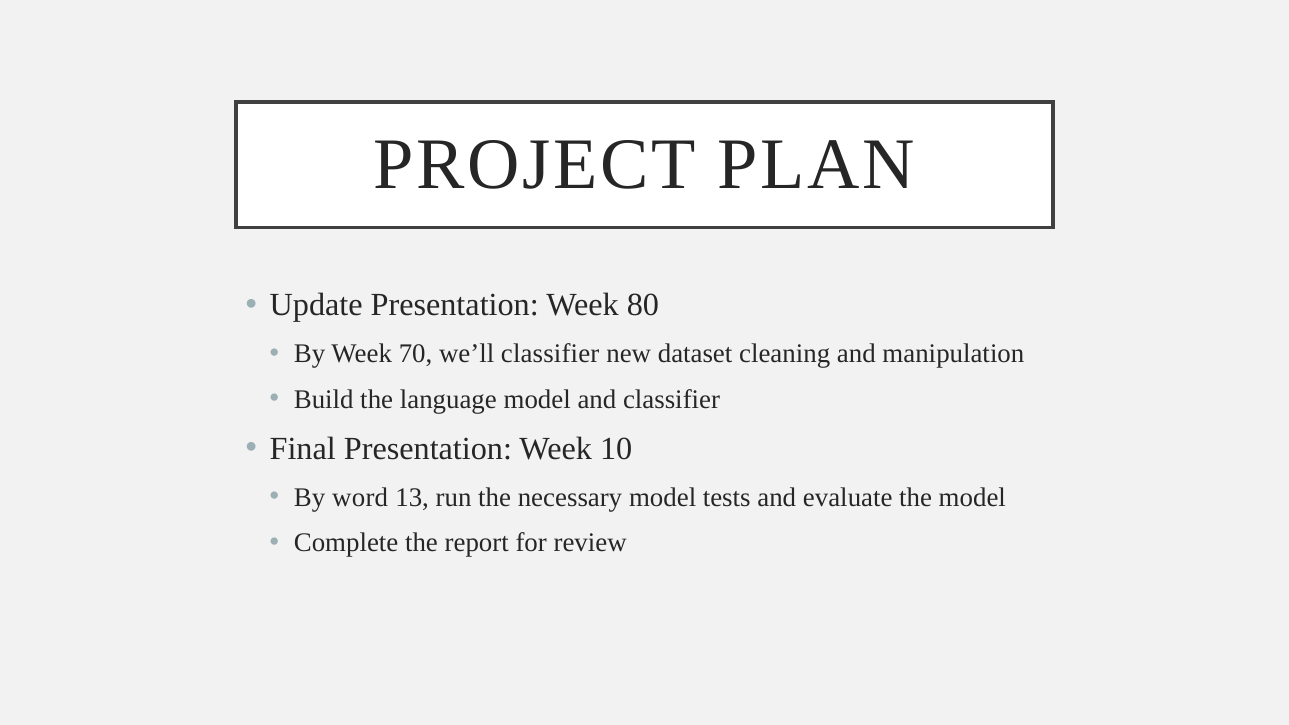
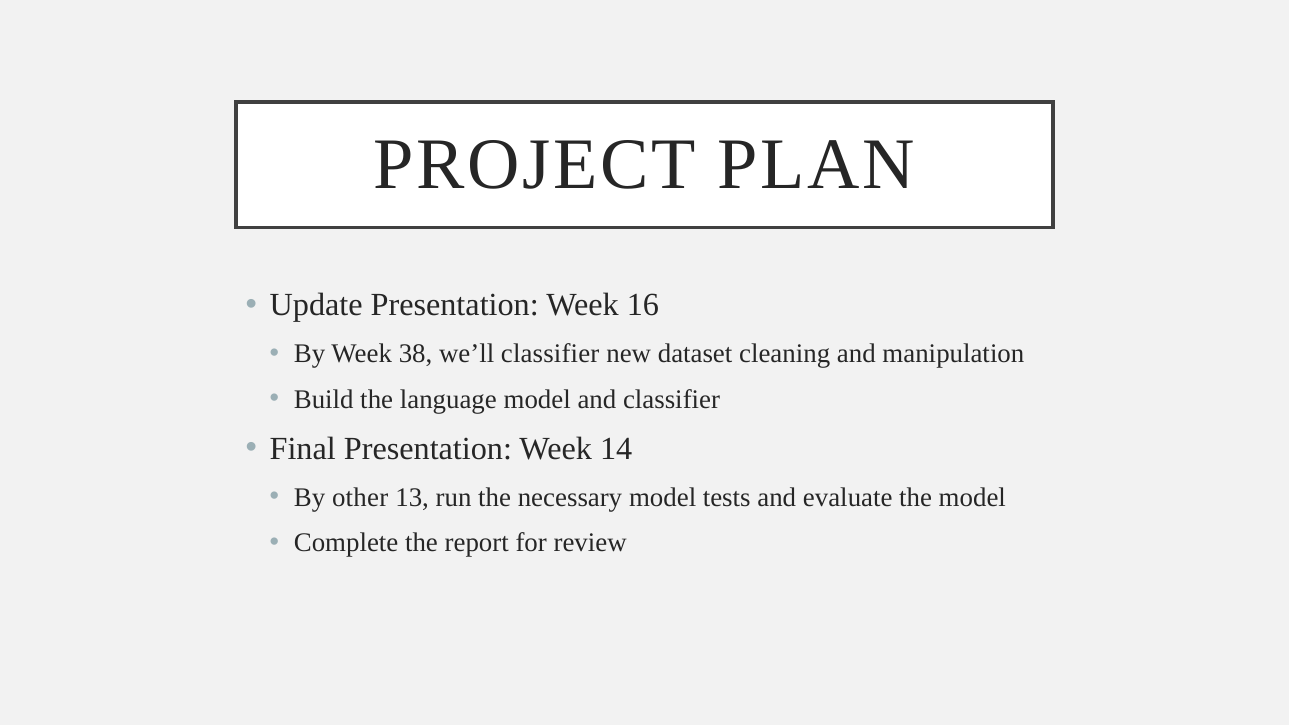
80: 80 -> 16
70: 70 -> 38
10: 10 -> 14
word: word -> other
